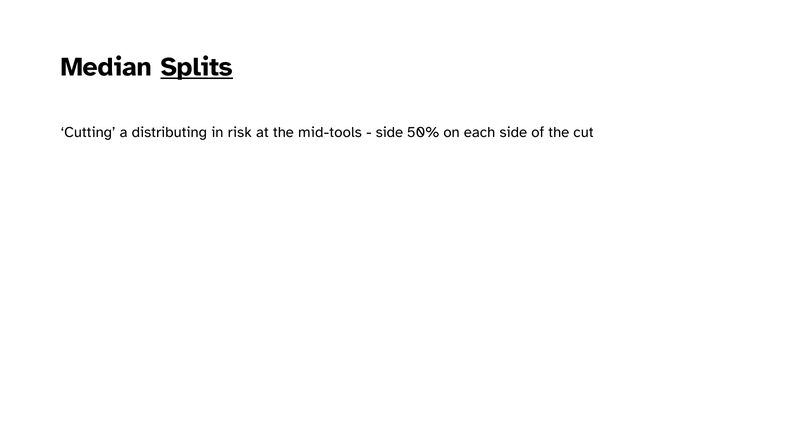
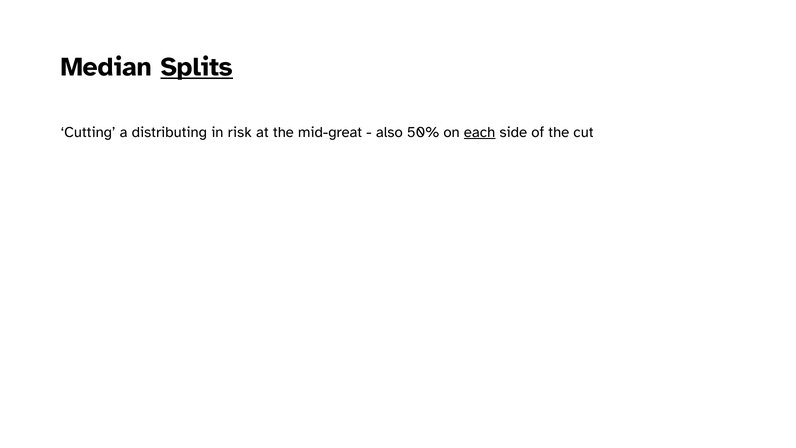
mid-tools: mid-tools -> mid-great
side at (389, 132): side -> also
each underline: none -> present
